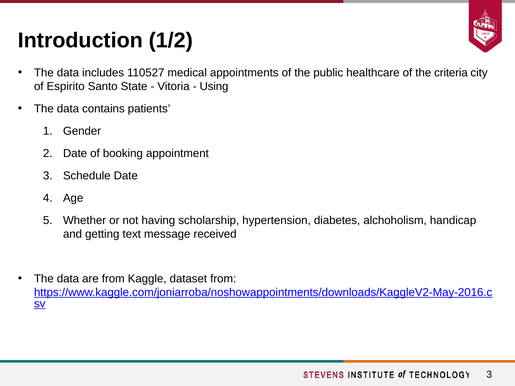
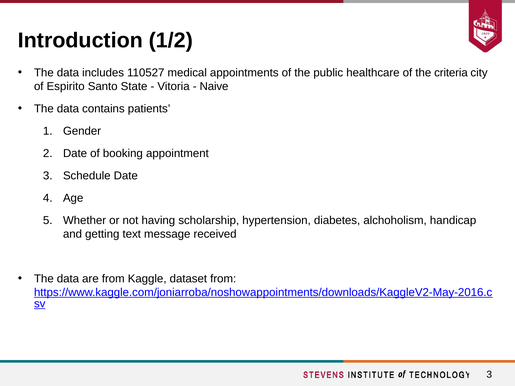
Using: Using -> Naive
